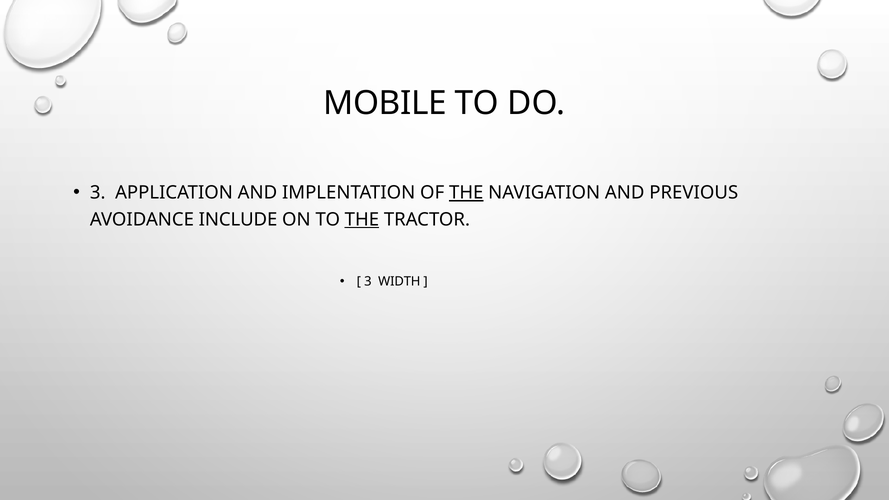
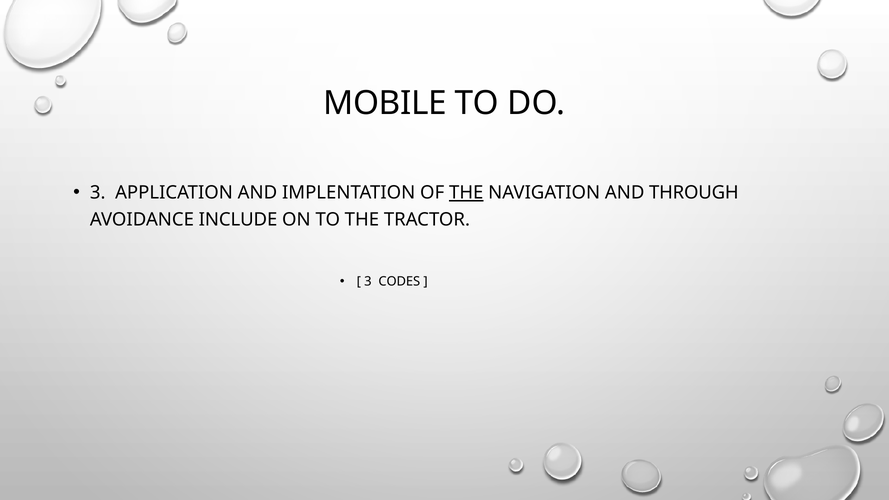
PREVIOUS: PREVIOUS -> THROUGH
THE at (362, 219) underline: present -> none
WIDTH: WIDTH -> CODES
